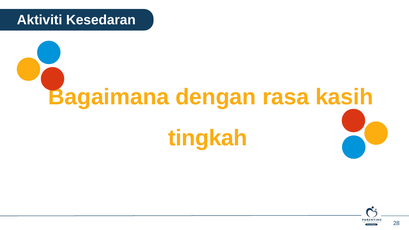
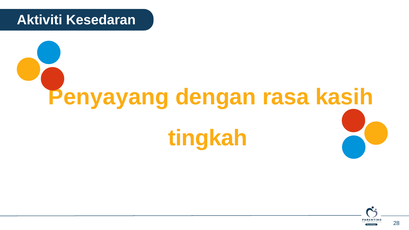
Bagaimana: Bagaimana -> Penyayang
